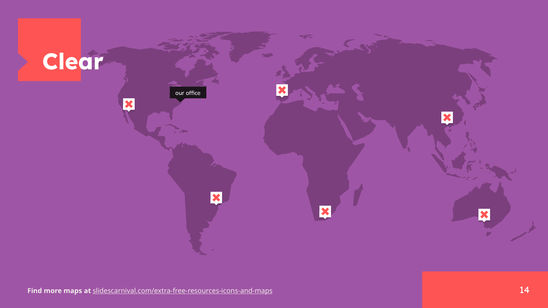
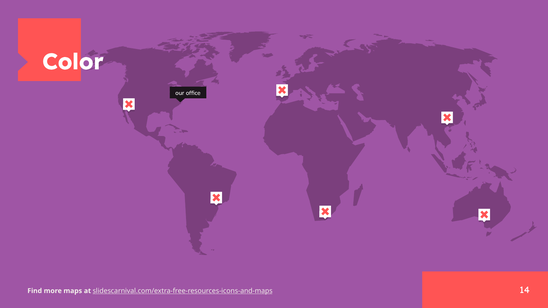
Clear: Clear -> Color
